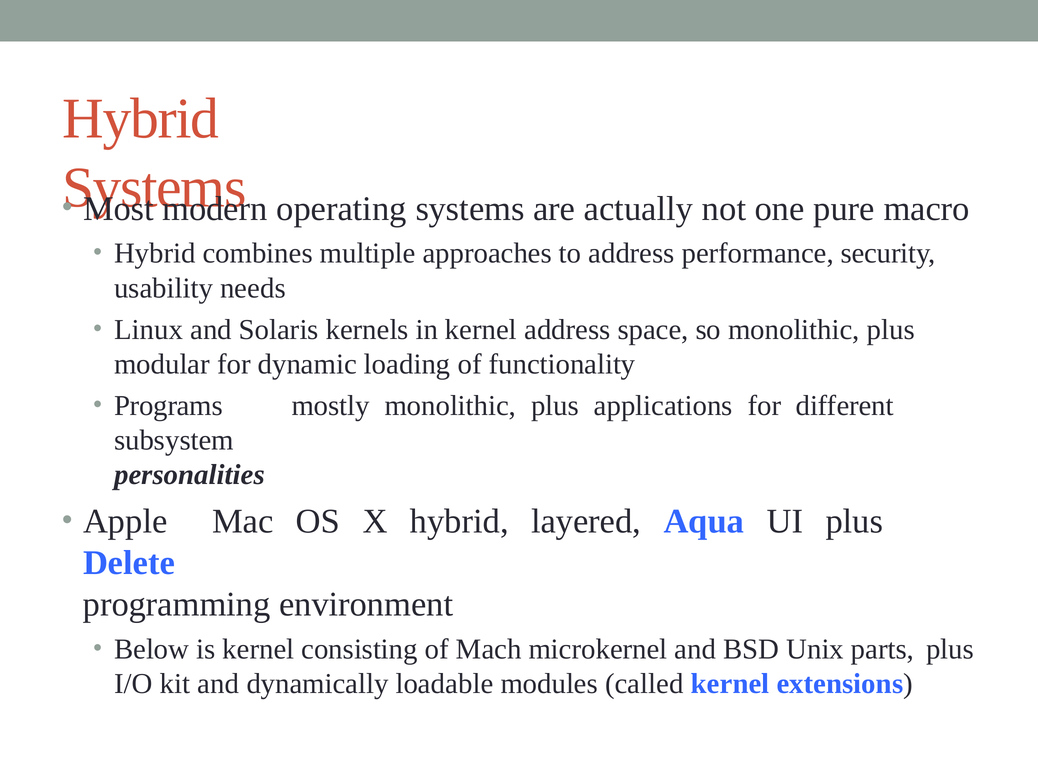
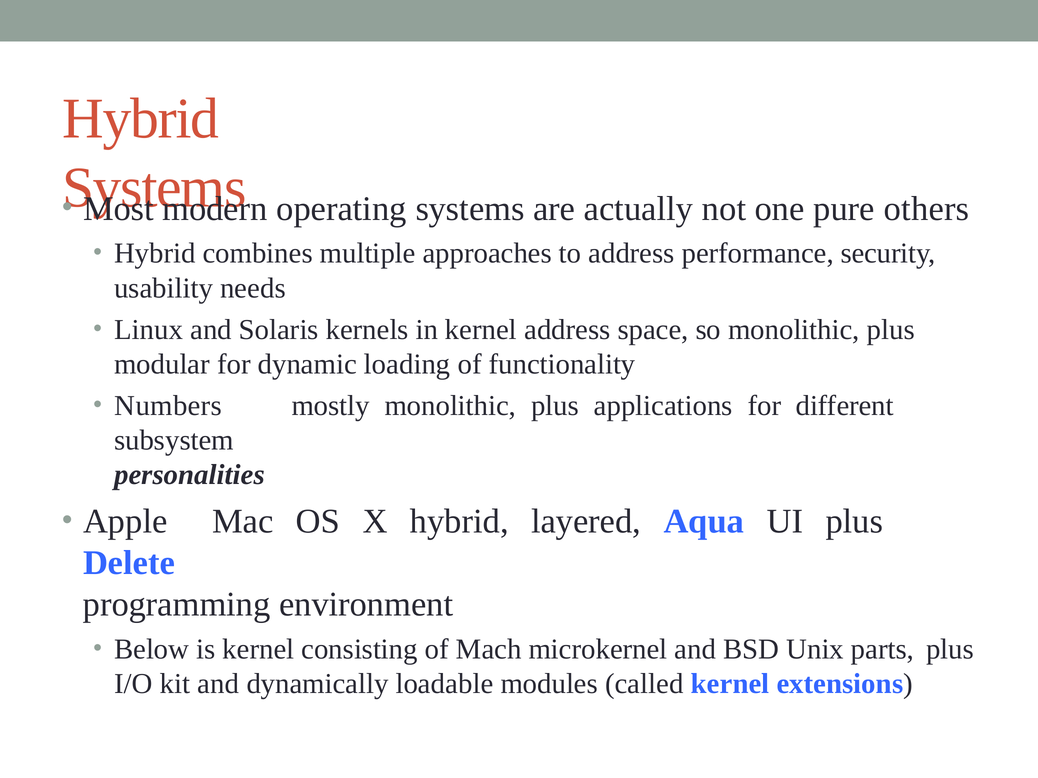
macro: macro -> others
Programs: Programs -> Numbers
